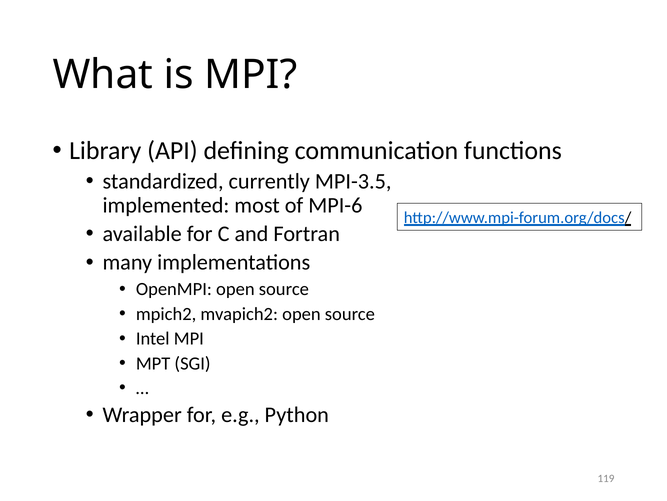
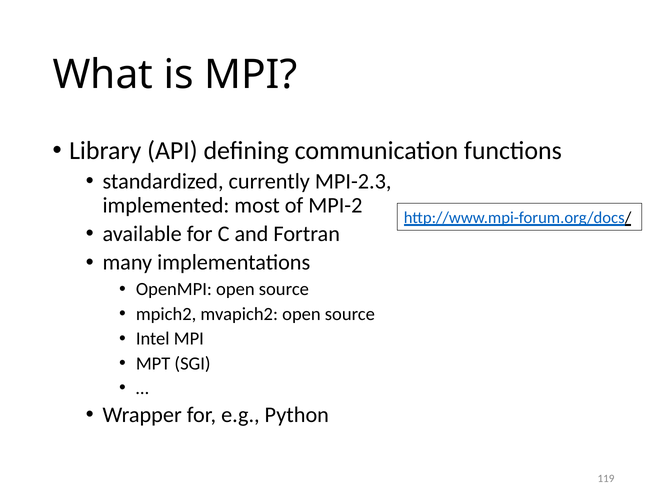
MPI-3.5: MPI-3.5 -> MPI-2.3
MPI-6: MPI-6 -> MPI-2
